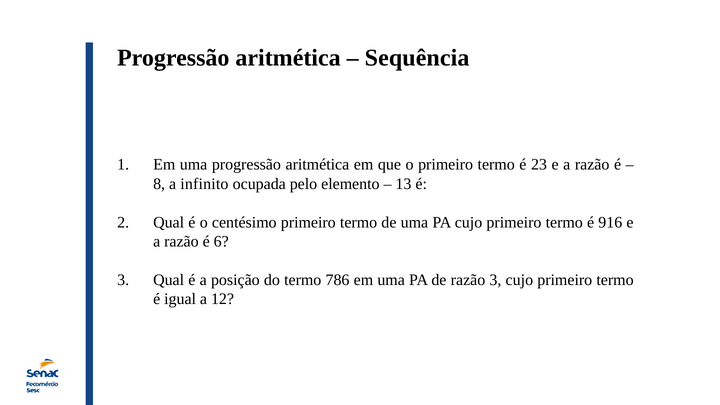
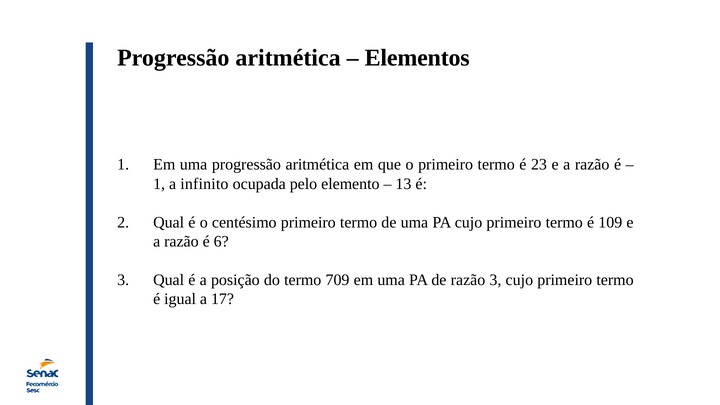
Sequência: Sequência -> Elementos
8 at (159, 184): 8 -> 1
916: 916 -> 109
786: 786 -> 709
12: 12 -> 17
